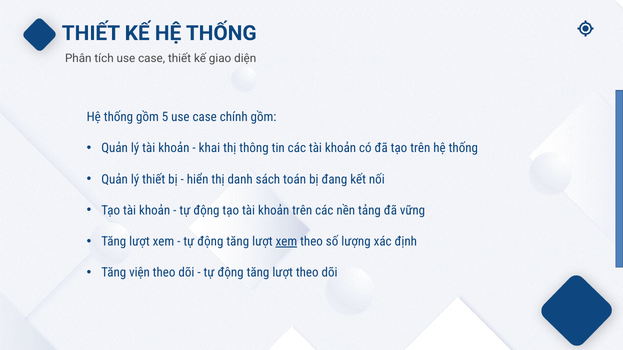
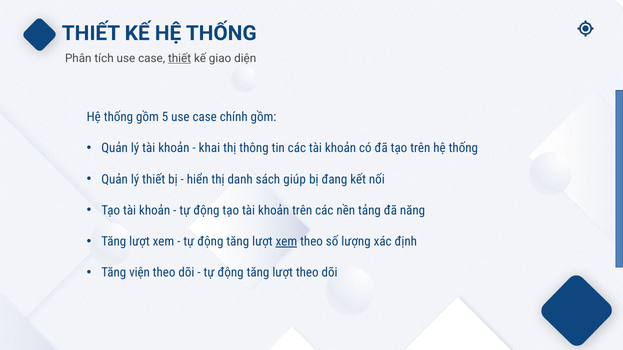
thiết at (180, 58) underline: none -> present
toán: toán -> giúp
vững: vững -> năng
